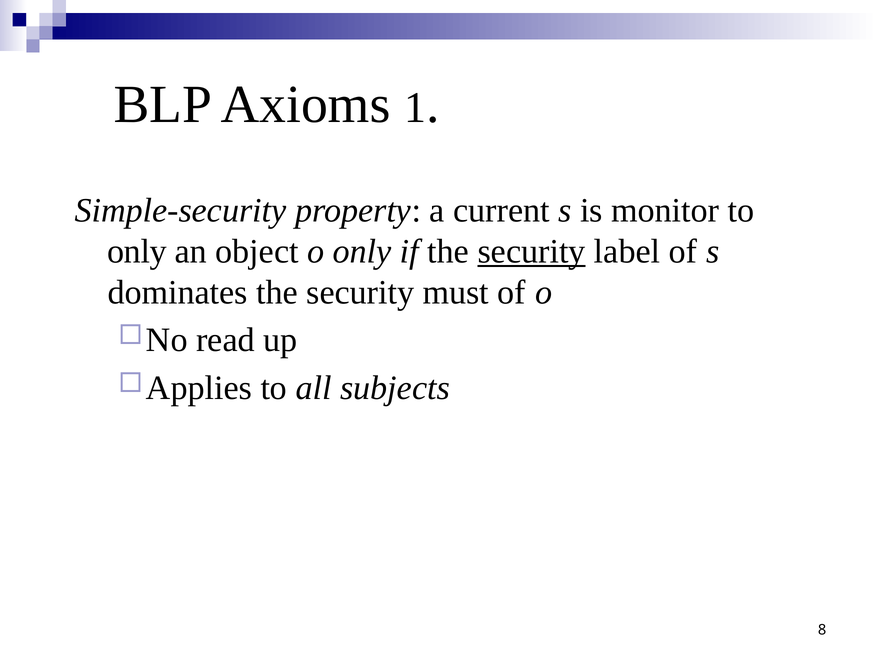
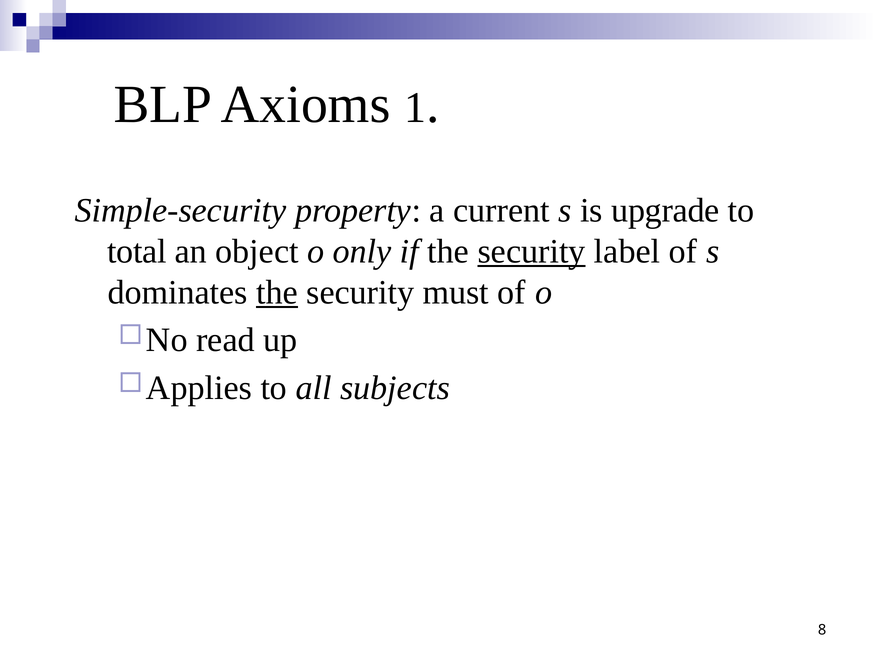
monitor: monitor -> upgrade
only at (137, 251): only -> total
the at (277, 292) underline: none -> present
